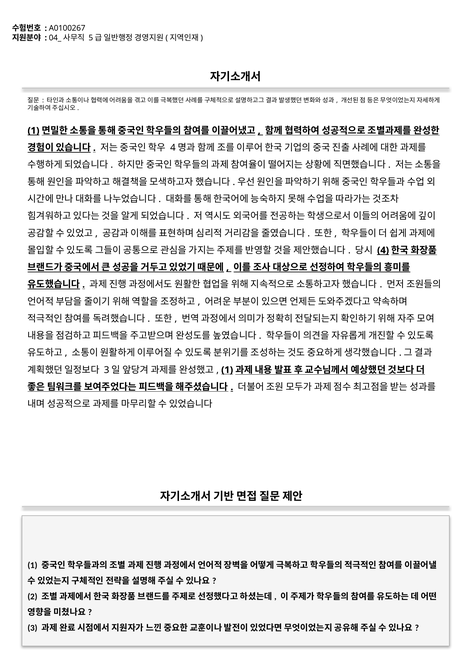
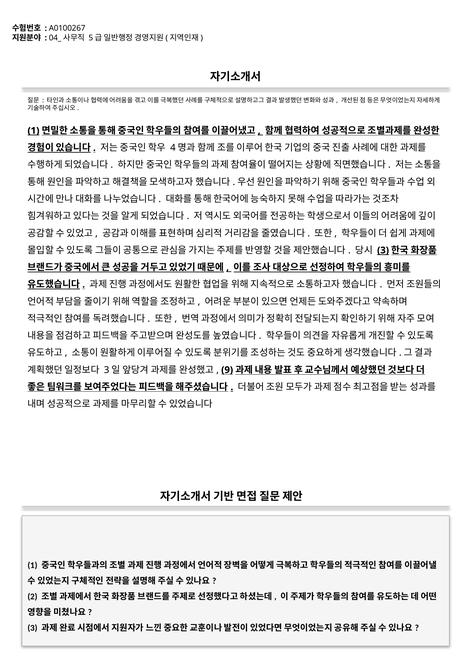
4 at (383, 250): 4 -> 3
1 at (227, 370): 1 -> 9
